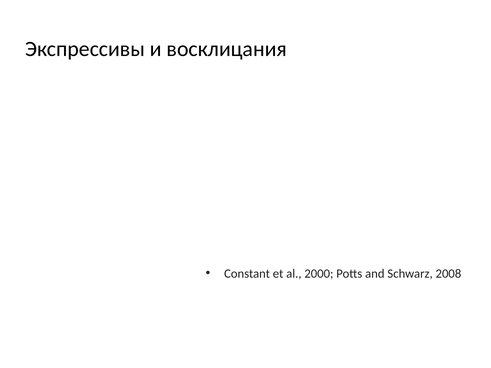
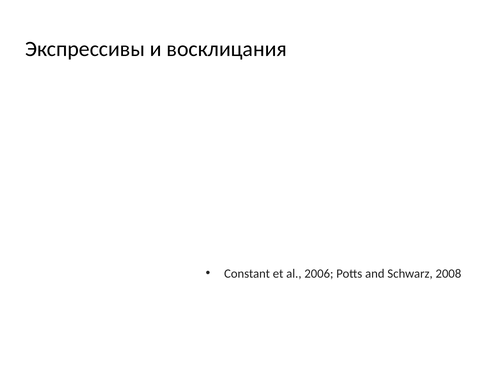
2000: 2000 -> 2006
